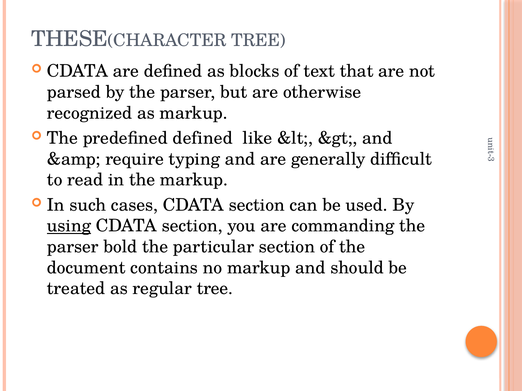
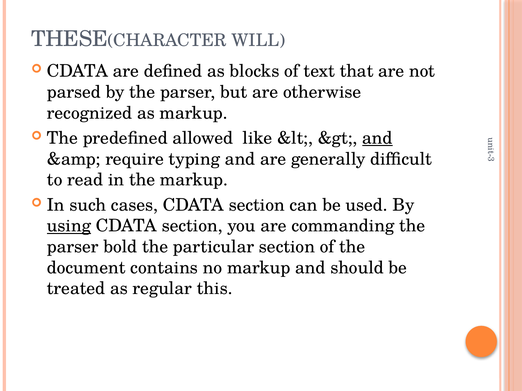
TREE at (258, 40): TREE -> WILL
predefined defined: defined -> allowed
and at (377, 138) underline: none -> present
regular tree: tree -> this
